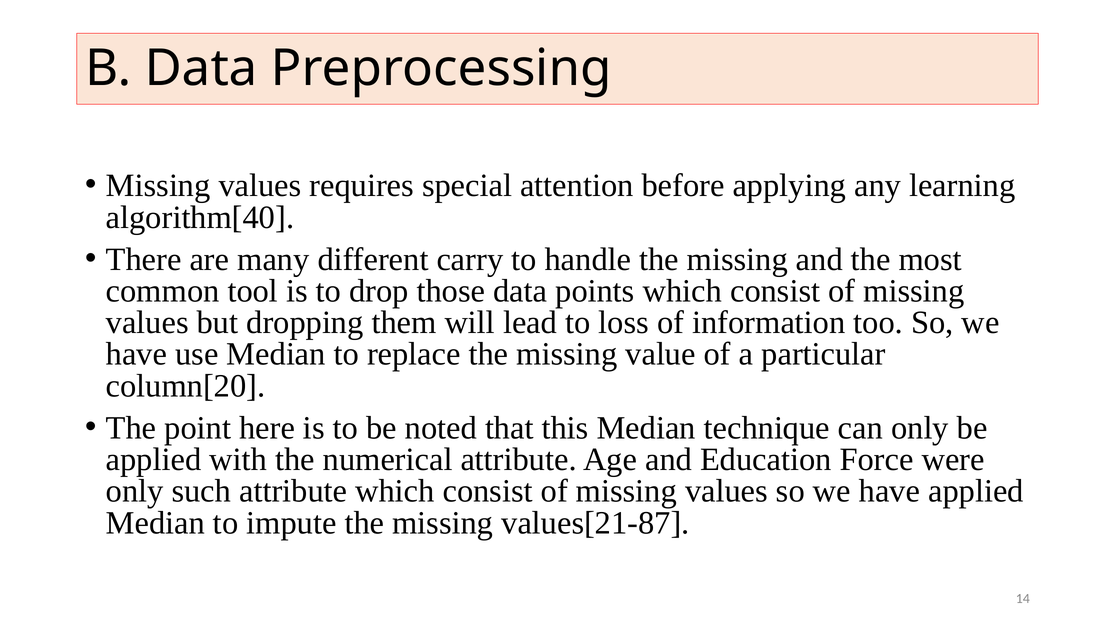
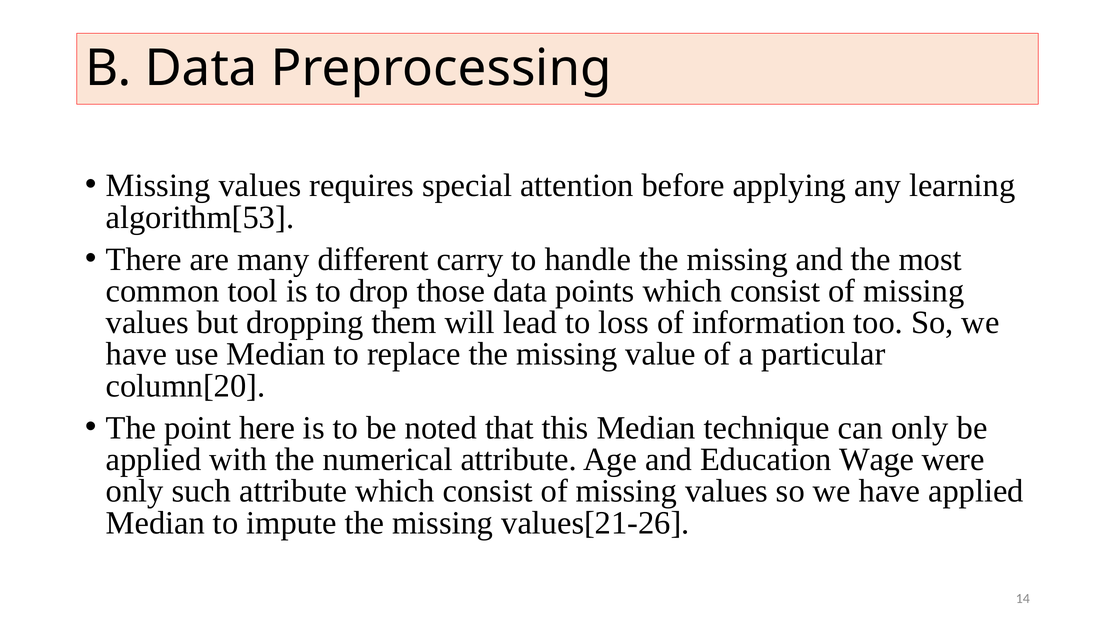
algorithm[40: algorithm[40 -> algorithm[53
Force: Force -> Wage
values[21-87: values[21-87 -> values[21-26
